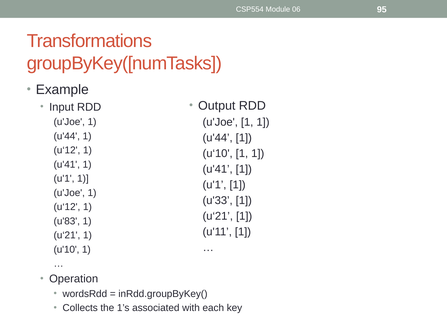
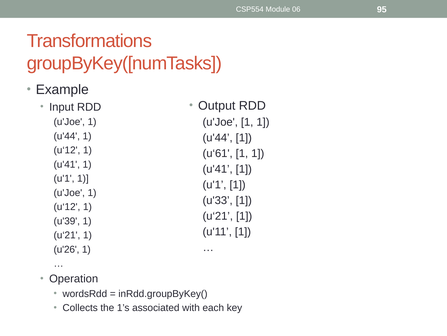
u‘10: u‘10 -> u‘61
u'83: u'83 -> u'39
u'10: u'10 -> u'26
